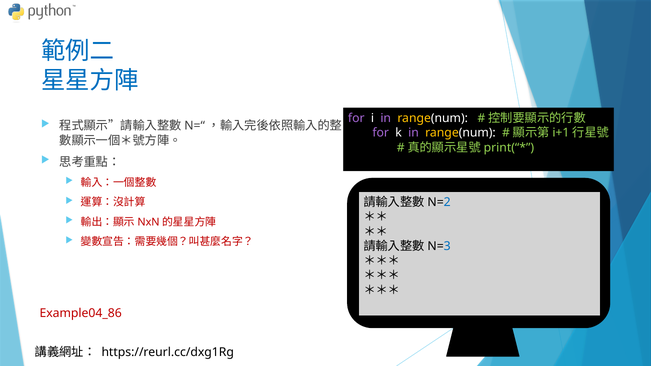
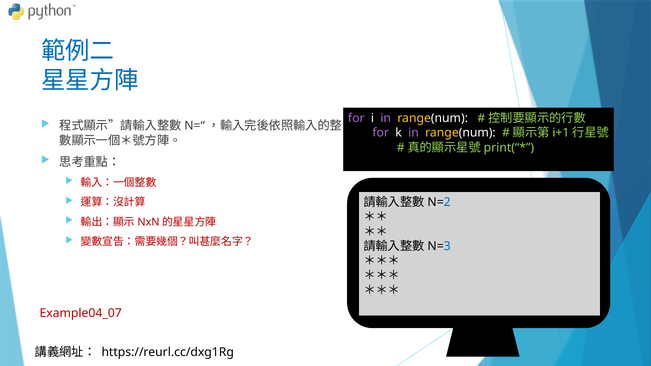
Example04_86: Example04_86 -> Example04_07
